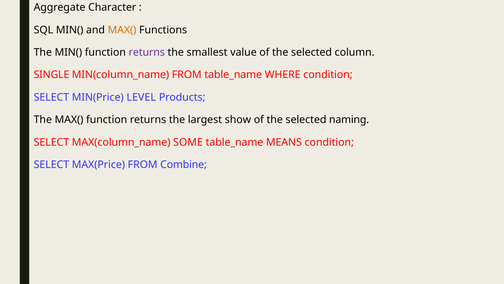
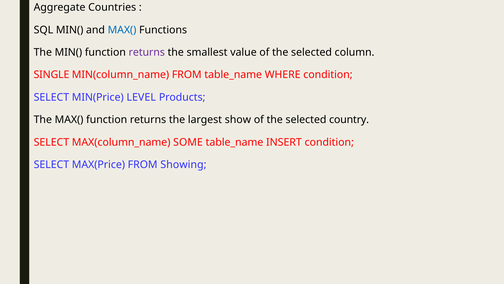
Character: Character -> Countries
MAX( at (122, 30) colour: orange -> blue
naming: naming -> country
MEANS: MEANS -> INSERT
Combine: Combine -> Showing
